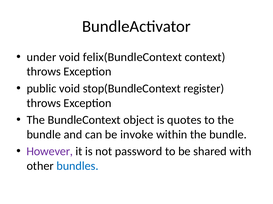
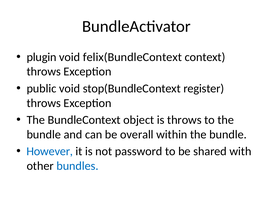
under: under -> plugin
is quotes: quotes -> throws
invoke: invoke -> overall
However colour: purple -> blue
